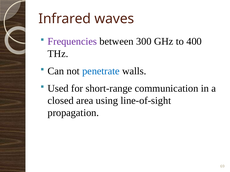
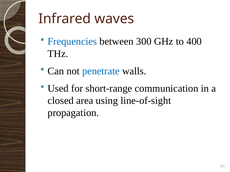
Frequencies colour: purple -> blue
